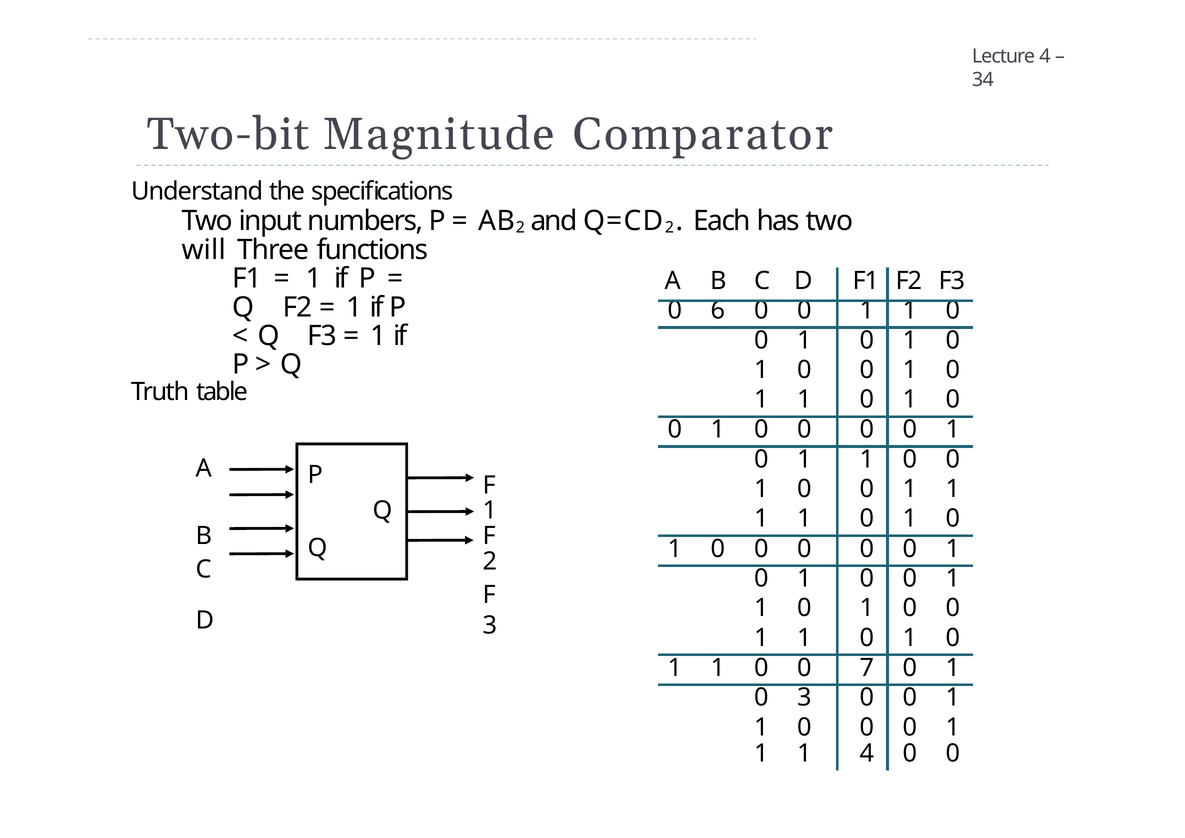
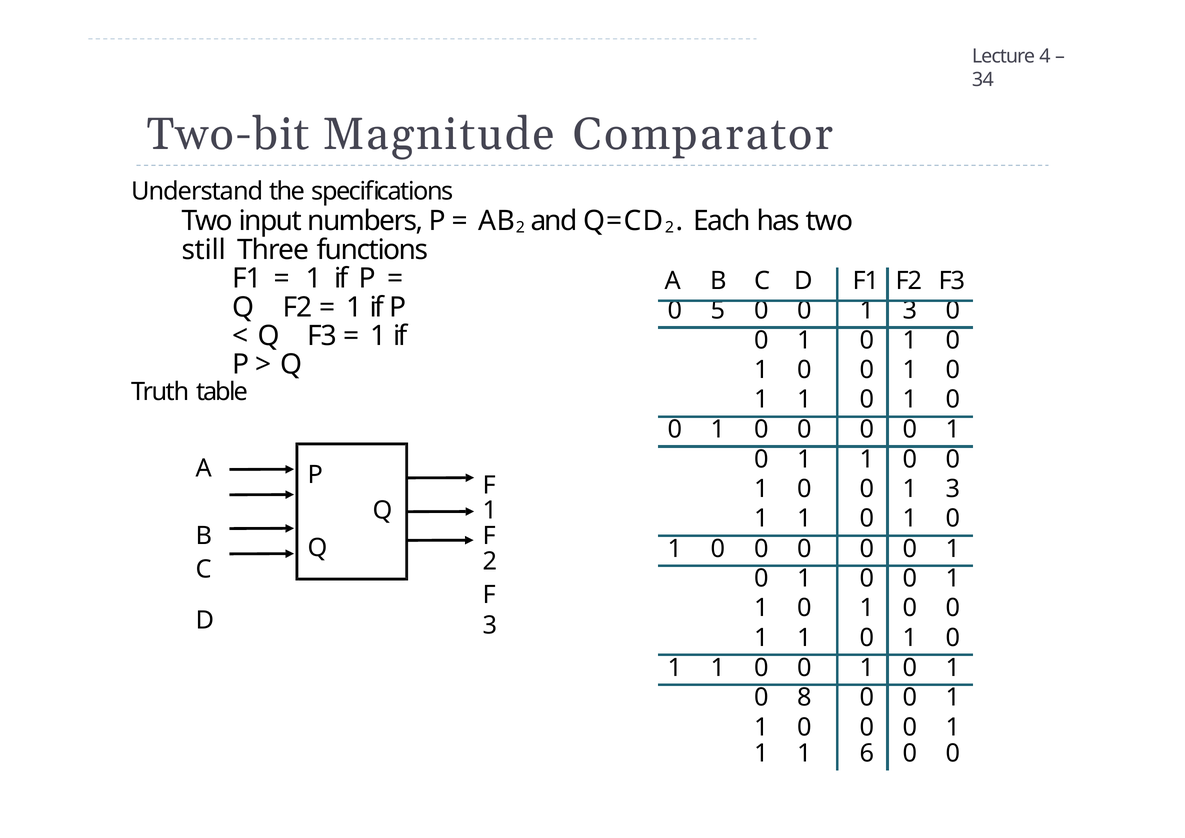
will: will -> still
6: 6 -> 5
1 at (910, 310): 1 -> 3
1 at (953, 489): 1 -> 3
7 at (867, 668): 7 -> 1
0 3: 3 -> 8
1 4: 4 -> 6
